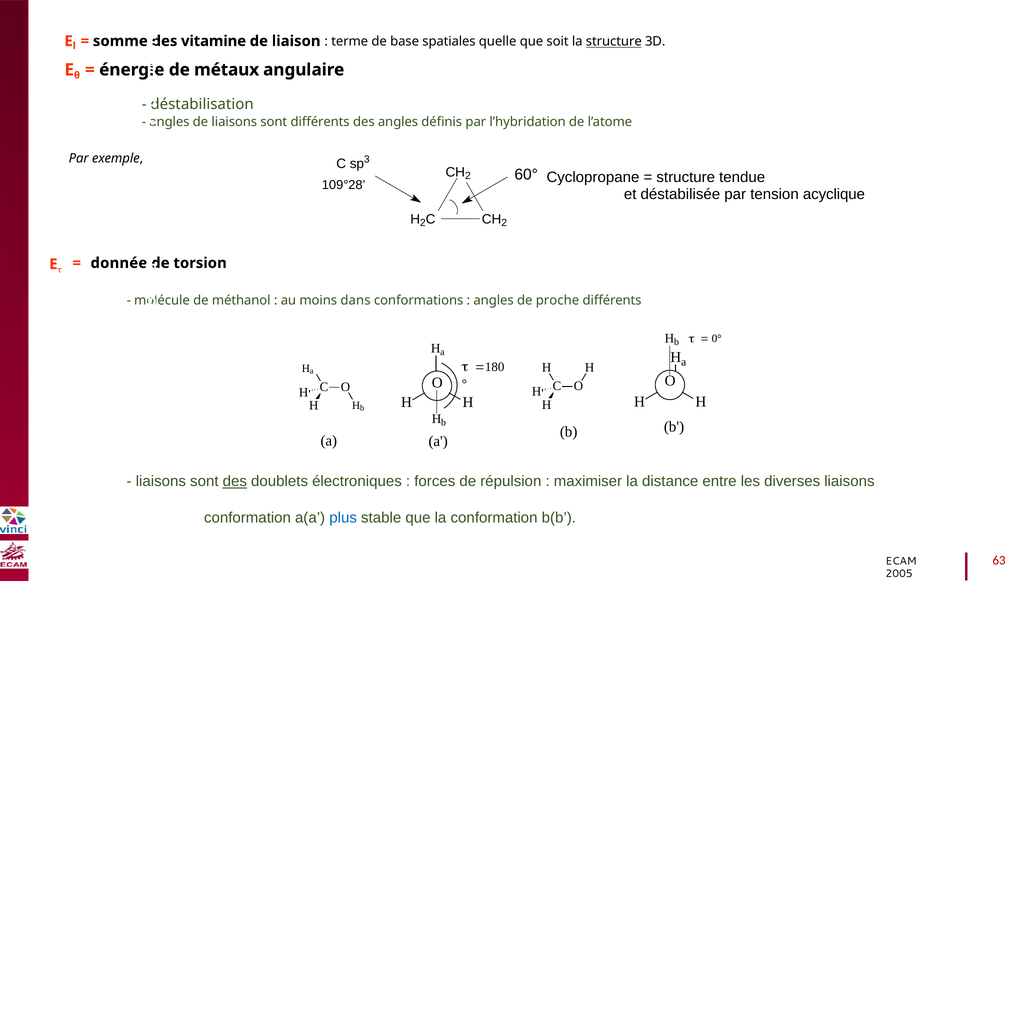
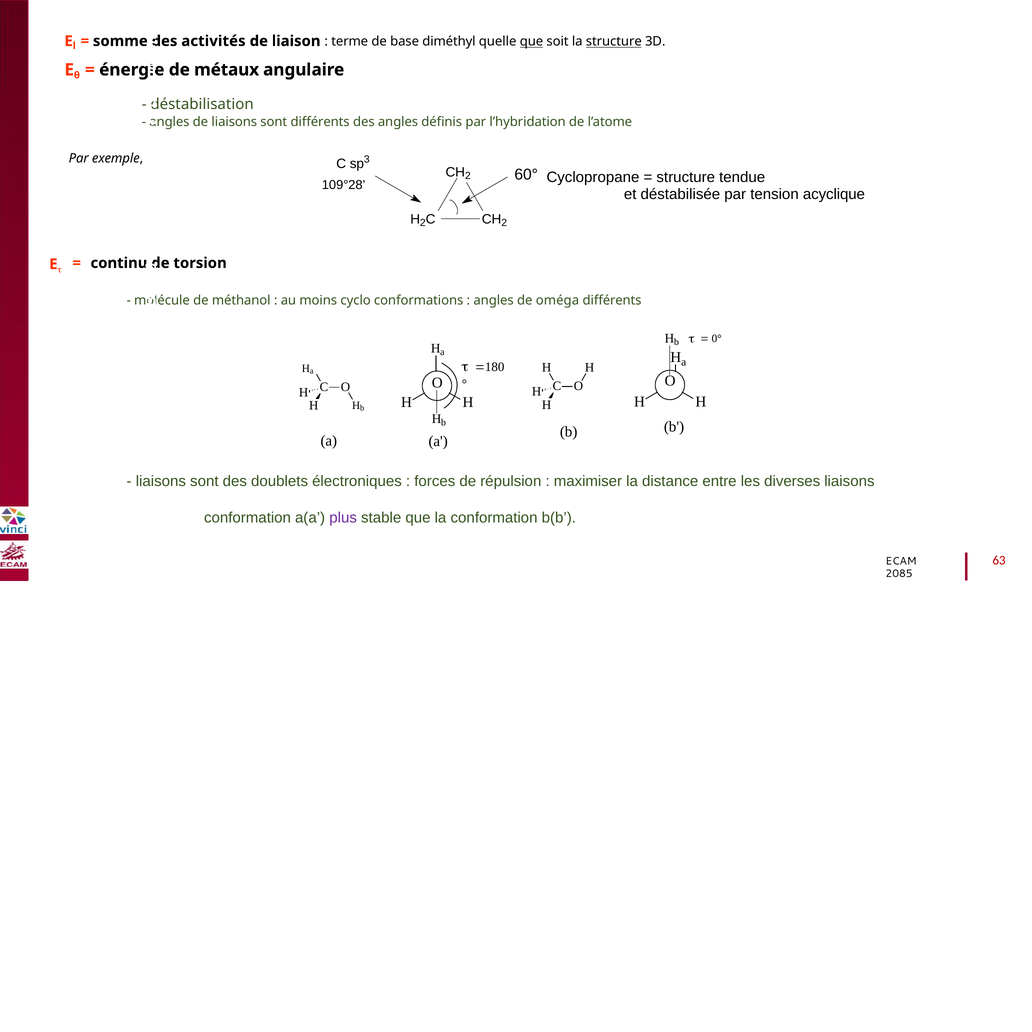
vitamine: vitamine -> activités
spatiales: spatiales -> diméthyl
que at (532, 42) underline: none -> present
donnée: donnée -> continu
dans: dans -> cyclo
proche: proche -> oméga
des at (235, 481) underline: present -> none
plus colour: blue -> purple
2005: 2005 -> 2085
